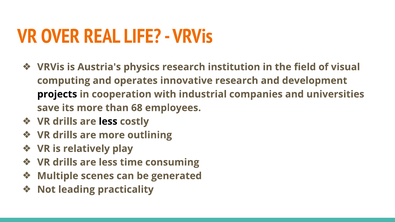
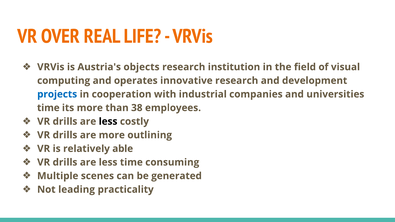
physics: physics -> objects
projects colour: black -> blue
save at (48, 108): save -> time
68: 68 -> 38
play: play -> able
